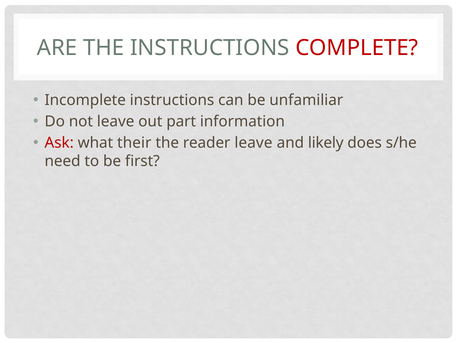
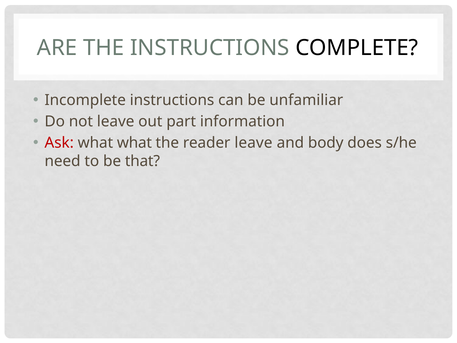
COMPLETE colour: red -> black
what their: their -> what
likely: likely -> body
first: first -> that
